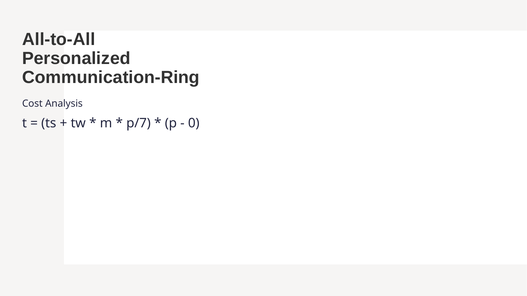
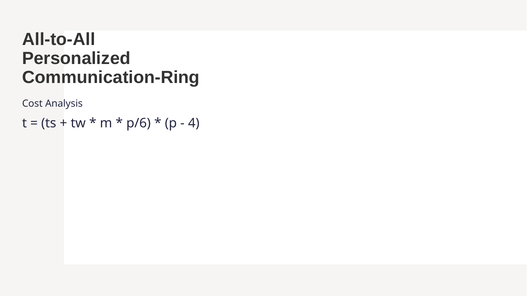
p/7: p/7 -> p/6
0: 0 -> 4
